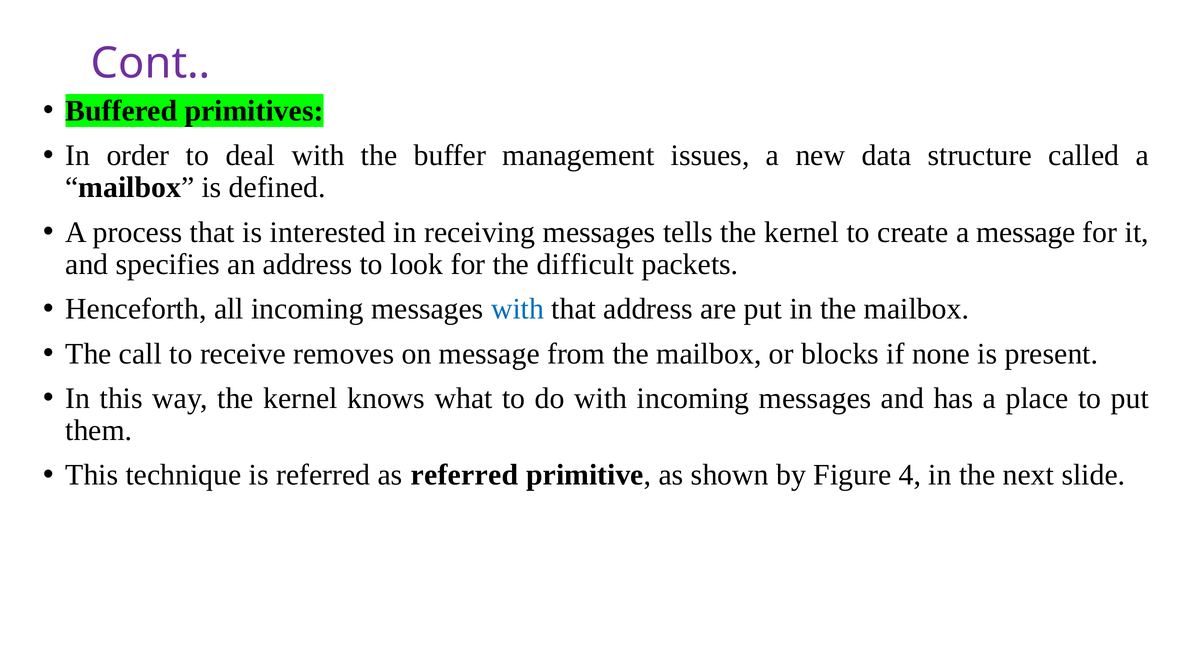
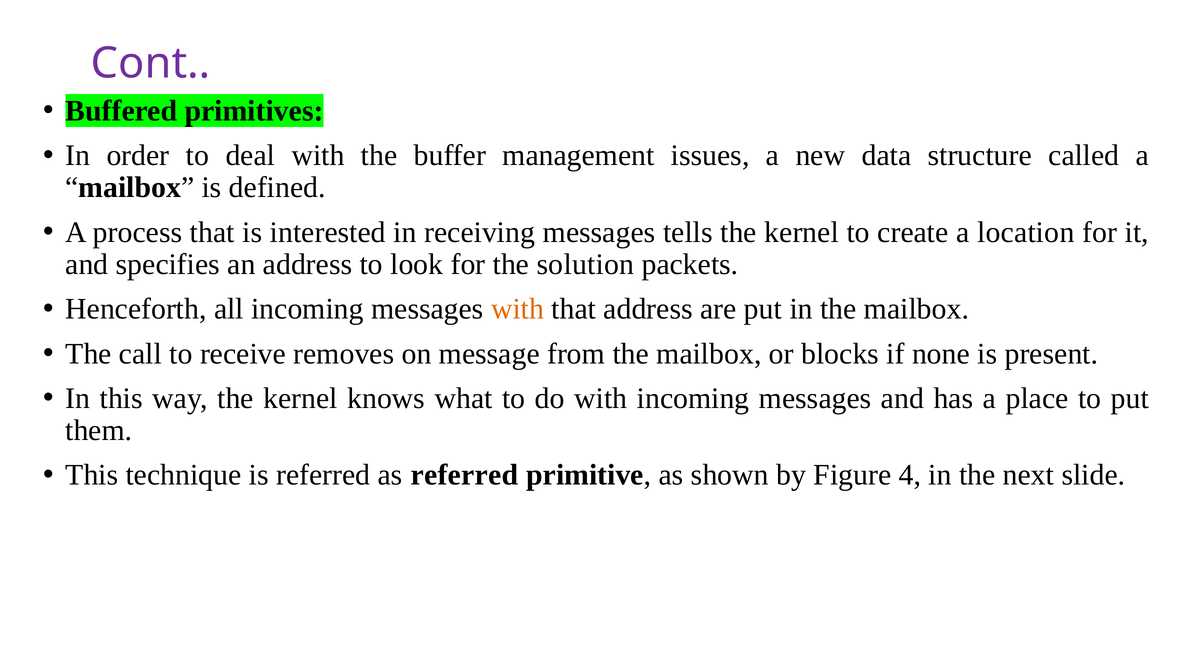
a message: message -> location
difficult: difficult -> solution
with at (517, 309) colour: blue -> orange
